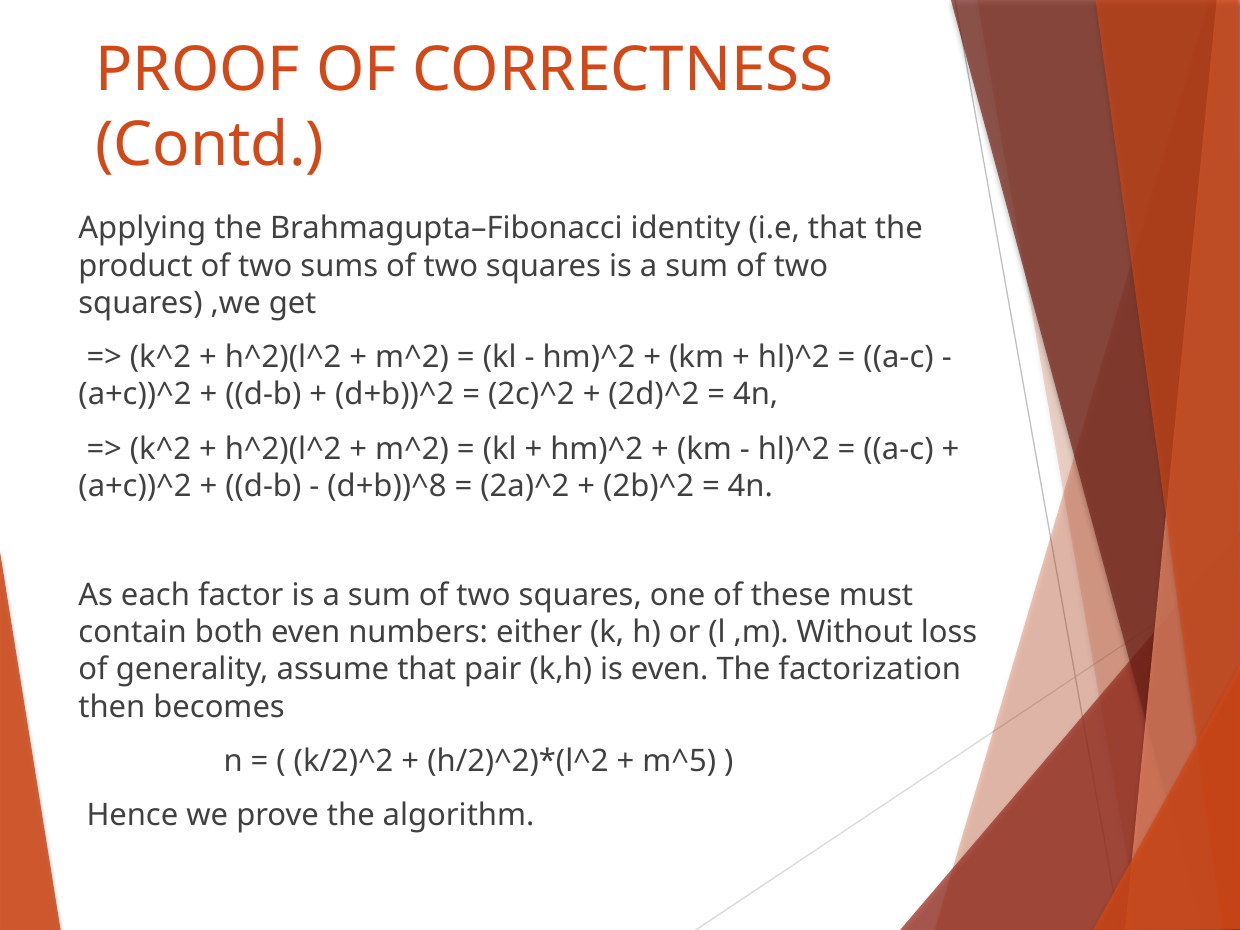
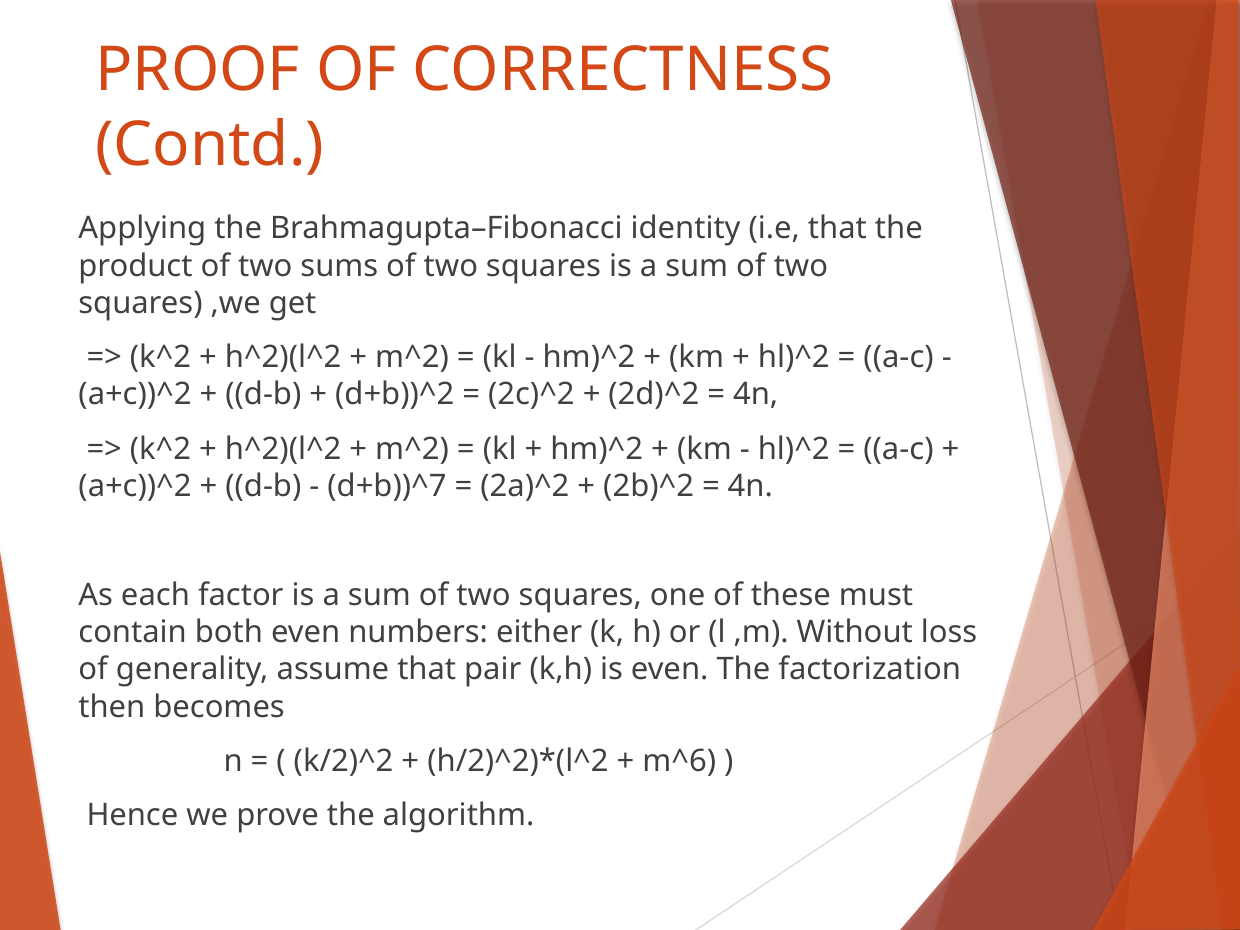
d+b))^8: d+b))^8 -> d+b))^7
m^5: m^5 -> m^6
